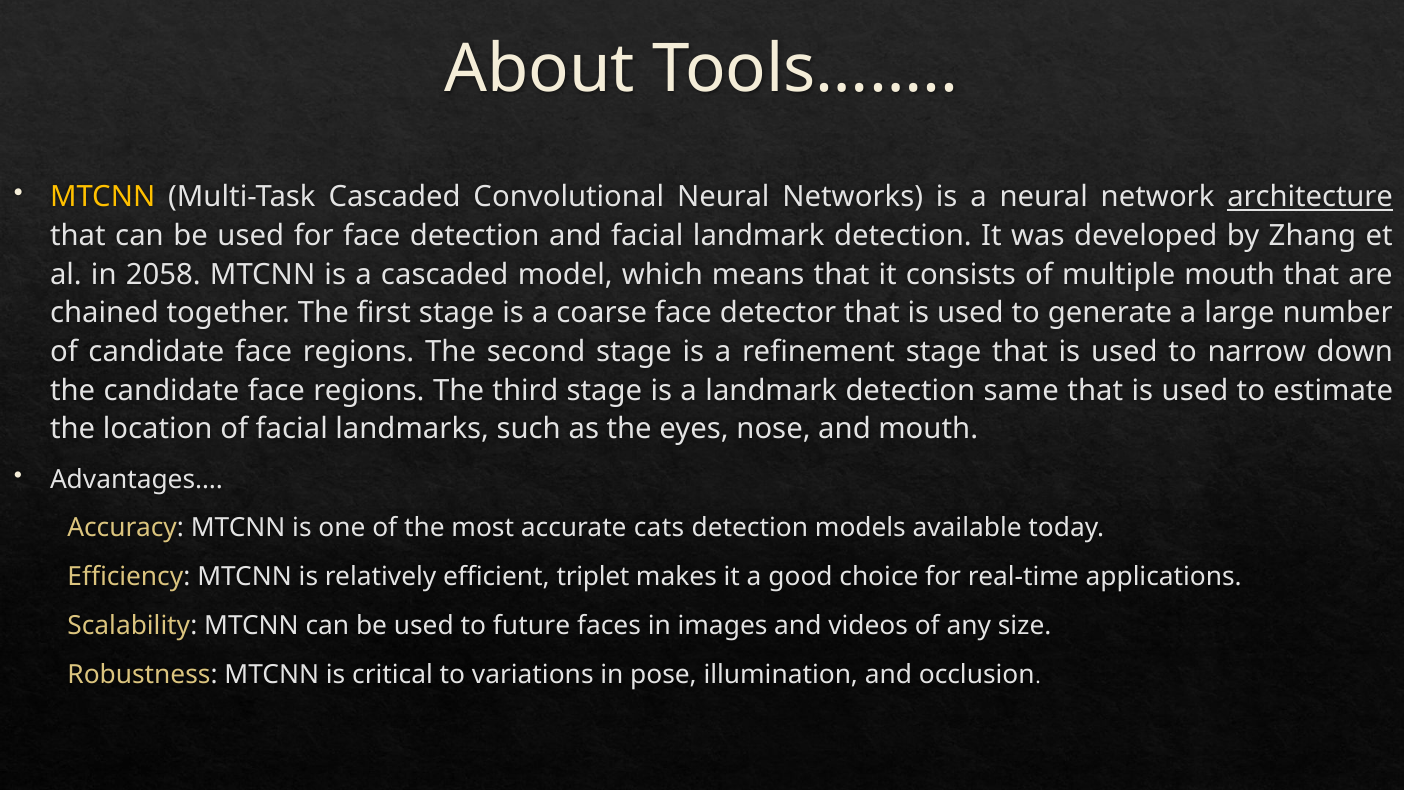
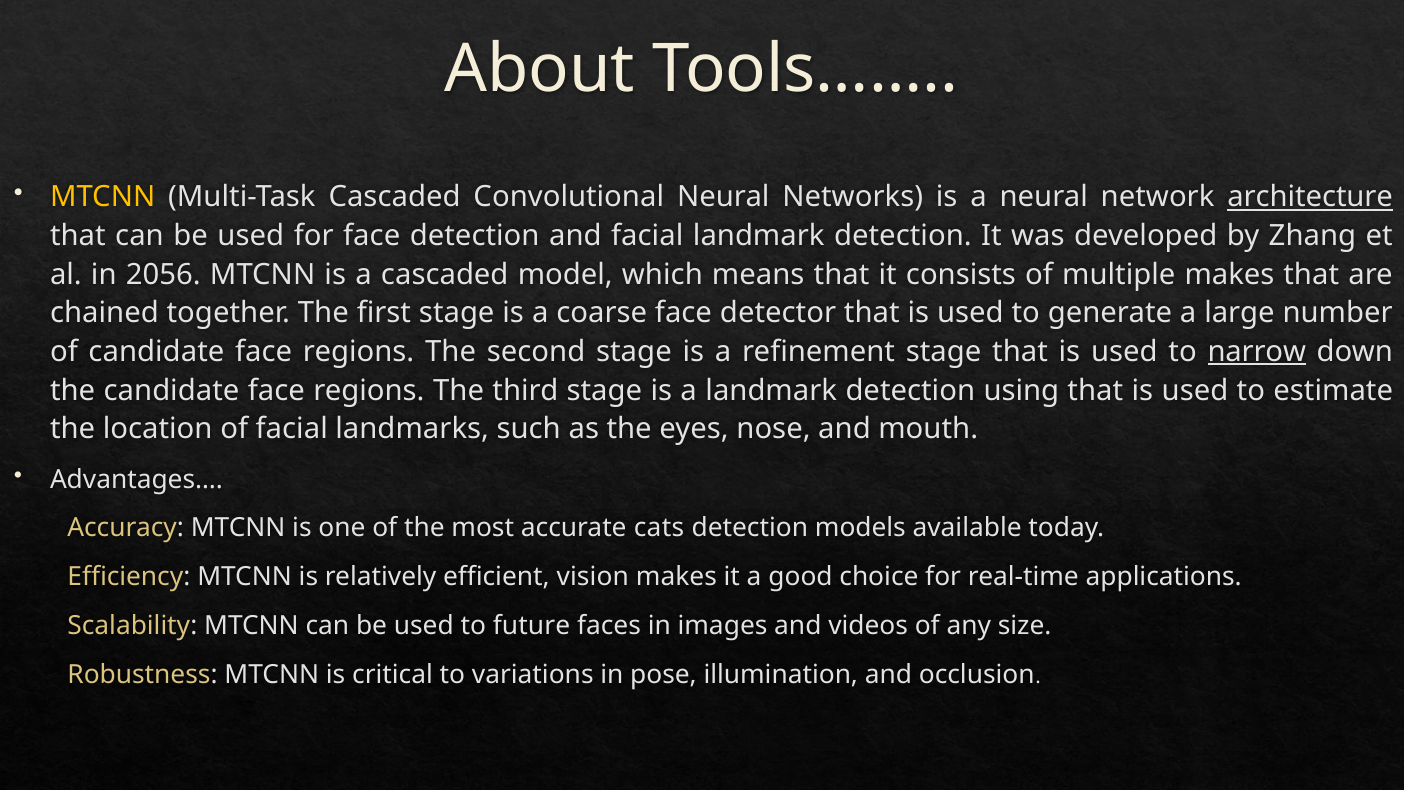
2058: 2058 -> 2056
multiple mouth: mouth -> makes
narrow underline: none -> present
same: same -> using
triplet: triplet -> vision
